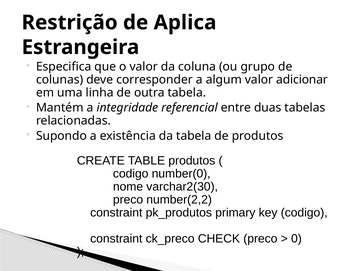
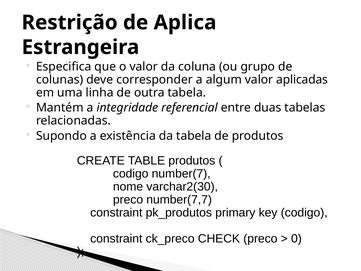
adicionar: adicionar -> aplicadas
number(0: number(0 -> number(7
number(2,2: number(2,2 -> number(7,7
